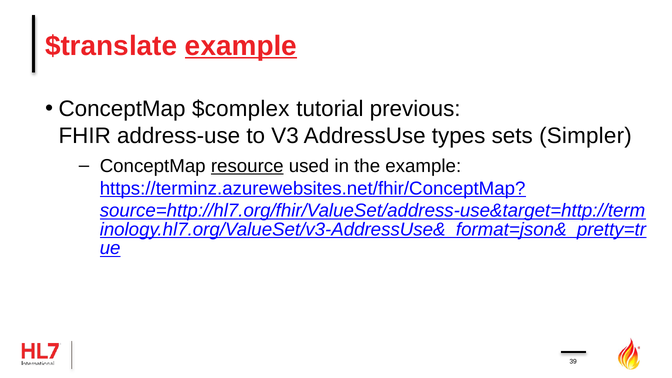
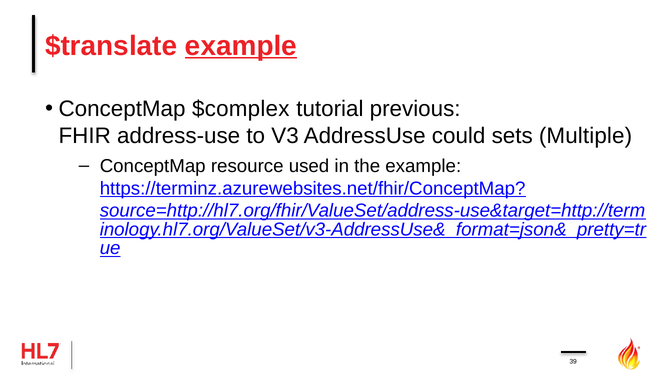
types: types -> could
Simpler: Simpler -> Multiple
resource underline: present -> none
